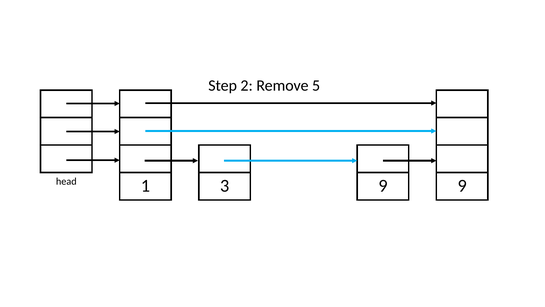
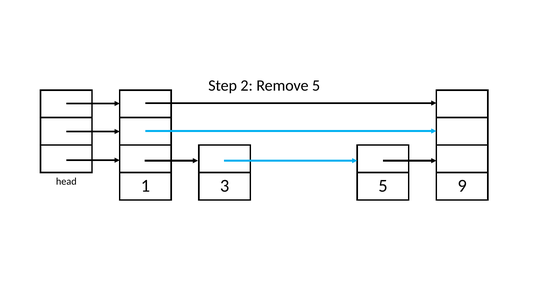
3 9: 9 -> 5
